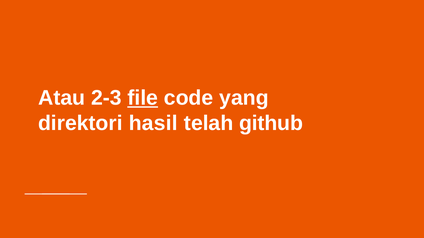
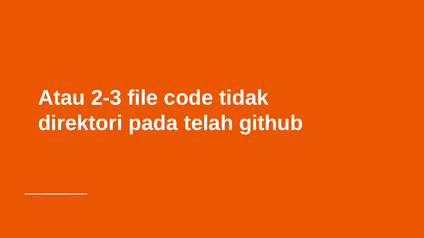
file underline: present -> none
yang: yang -> tidak
hasil: hasil -> pada
